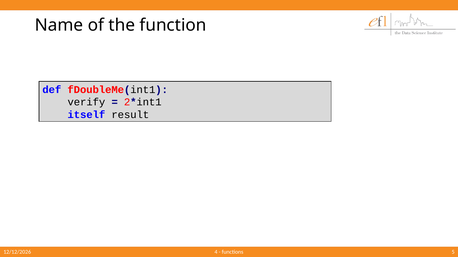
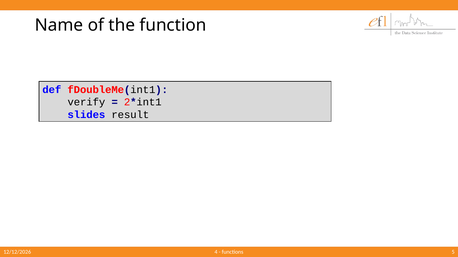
itself: itself -> slides
